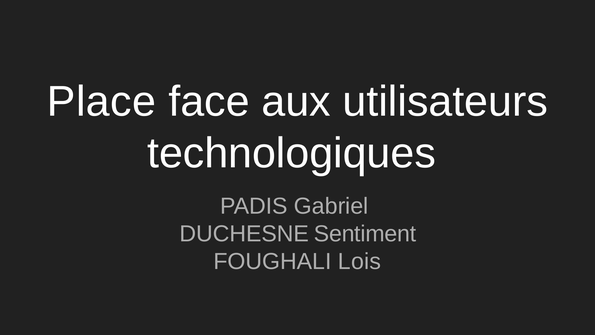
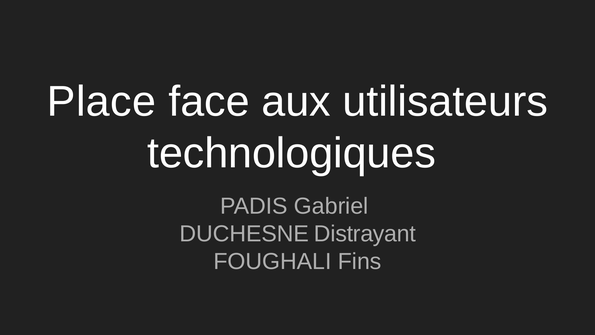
Sentiment: Sentiment -> Distrayant
Lois: Lois -> Fins
